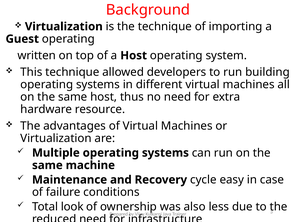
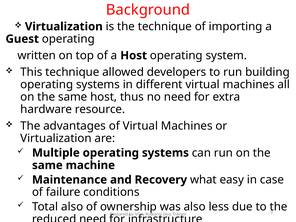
cycle: cycle -> what
Total look: look -> also
